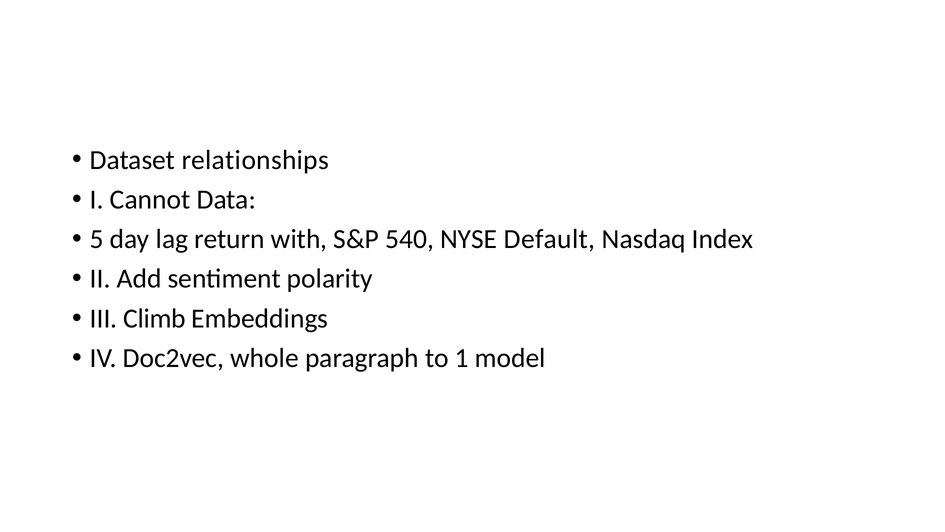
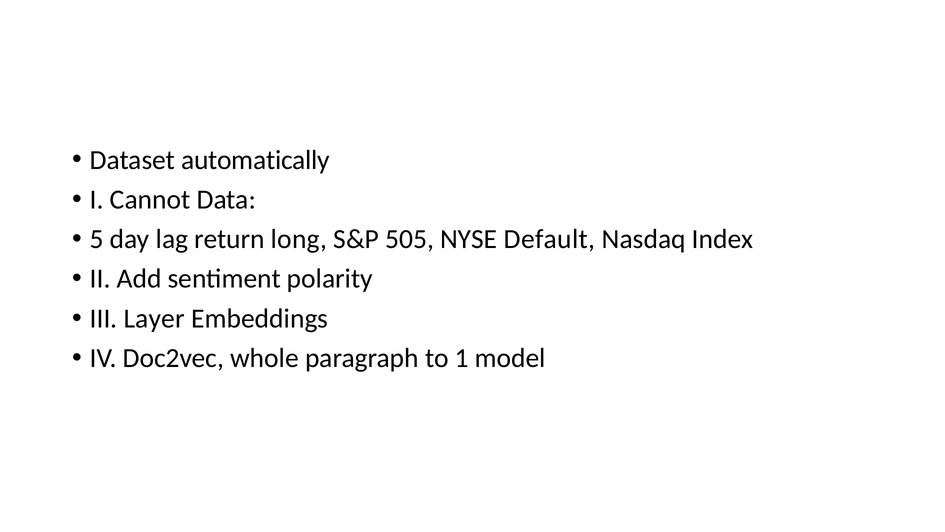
relationships: relationships -> automatically
with: with -> long
540: 540 -> 505
Climb: Climb -> Layer
